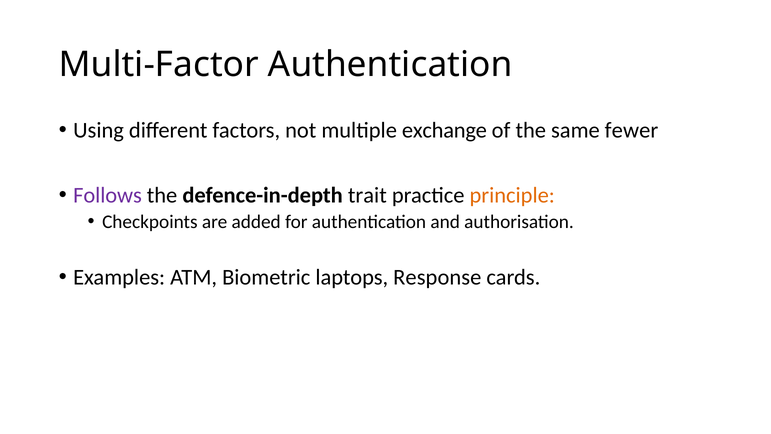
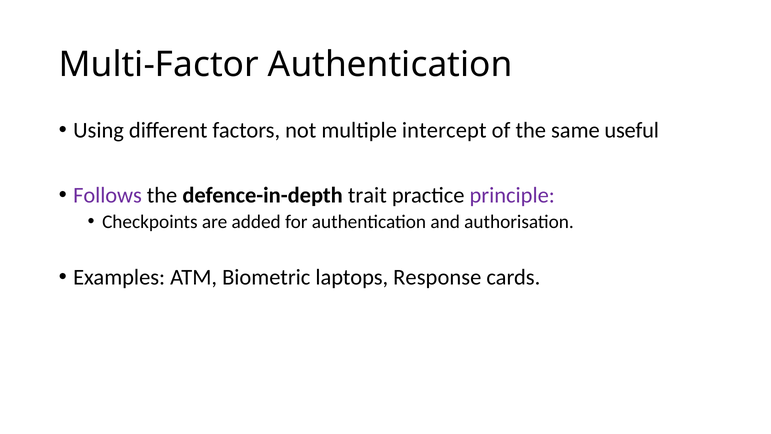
exchange: exchange -> intercept
fewer: fewer -> useful
principle colour: orange -> purple
